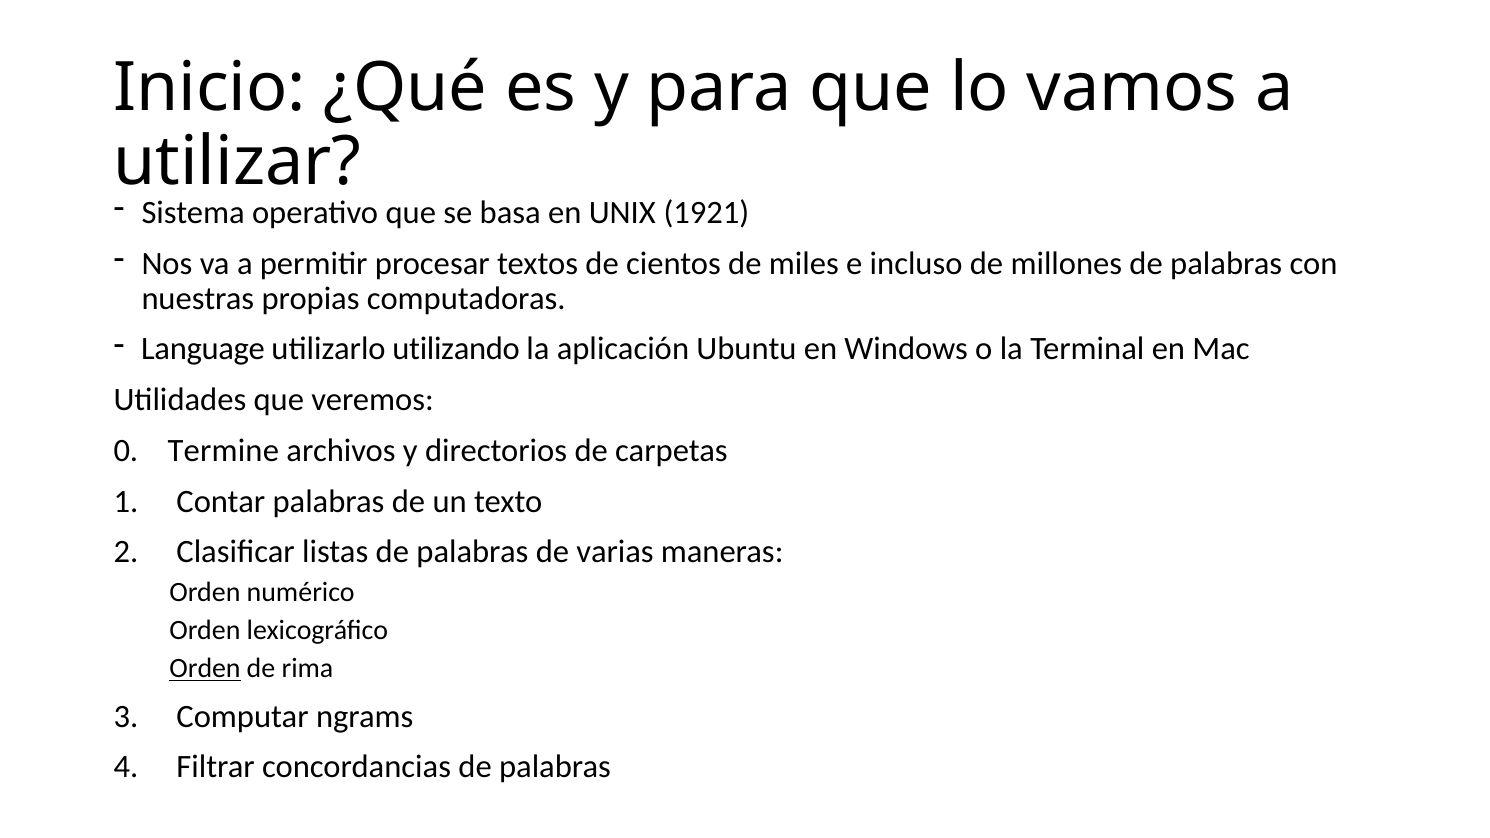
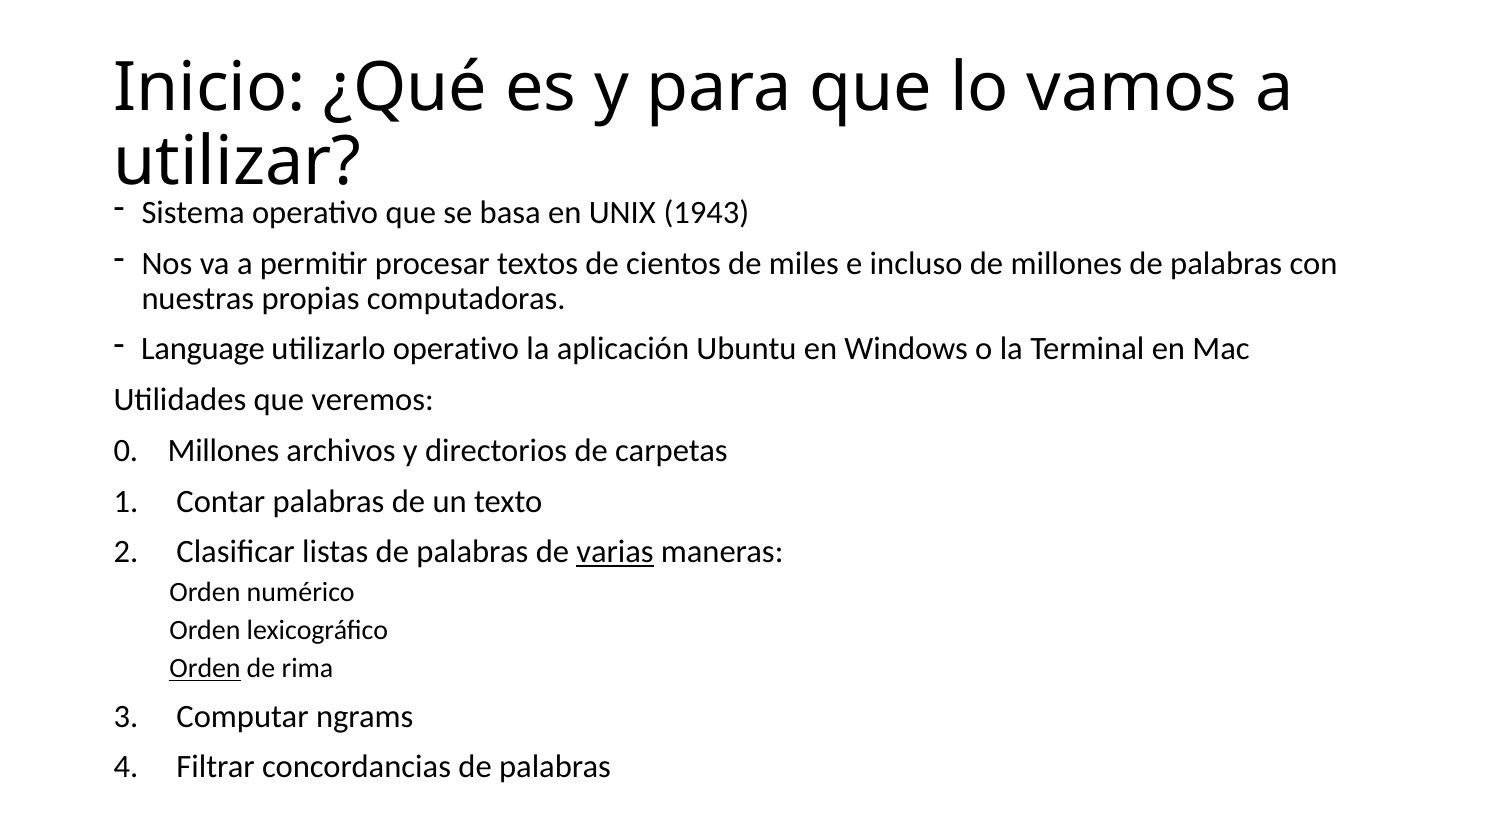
1921: 1921 -> 1943
utilizarlo utilizando: utilizando -> operativo
0 Termine: Termine -> Millones
varias underline: none -> present
